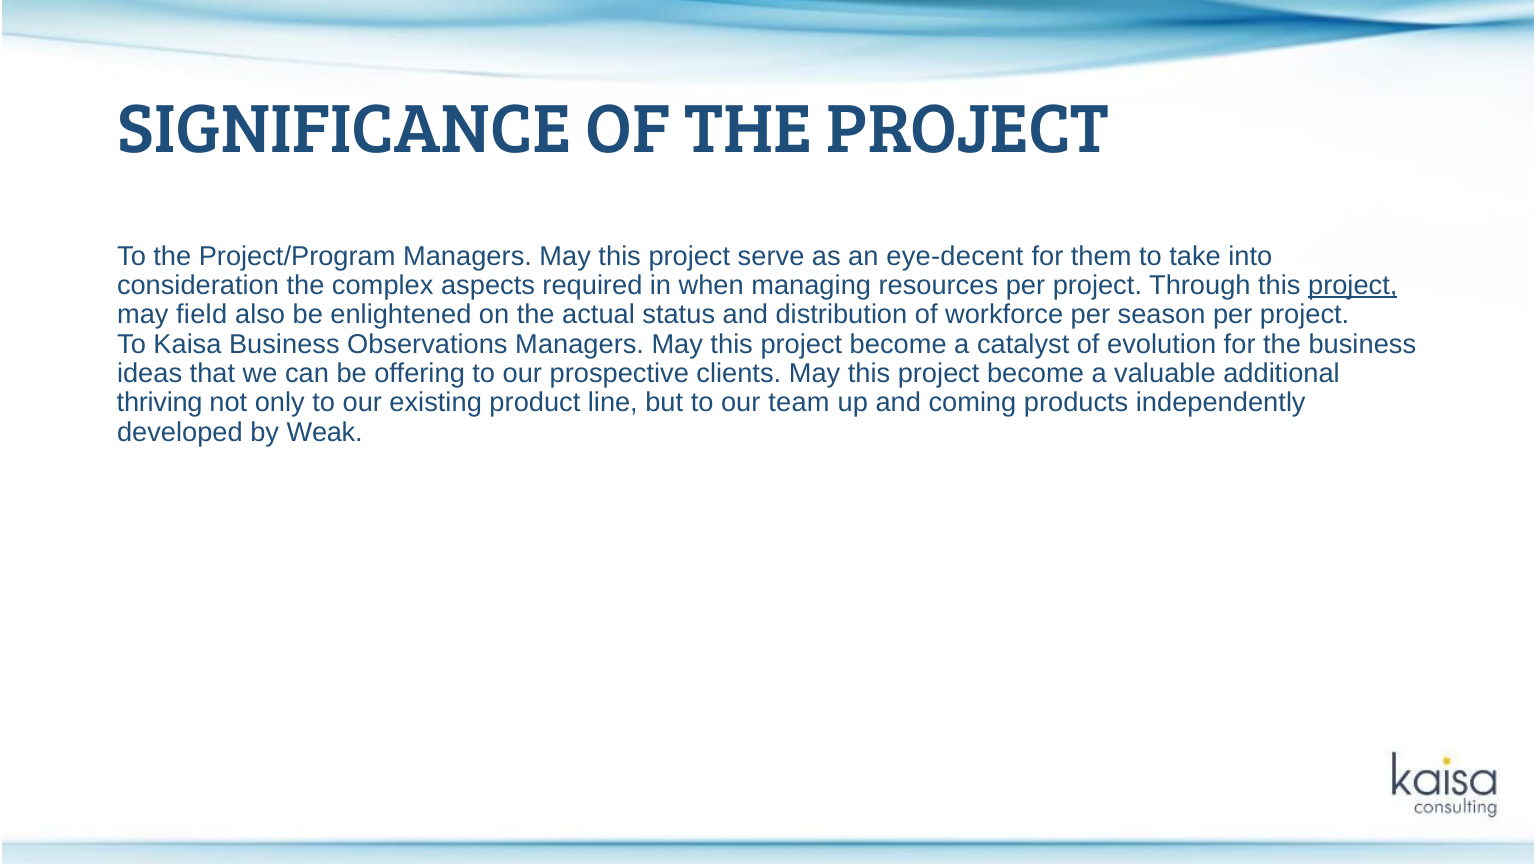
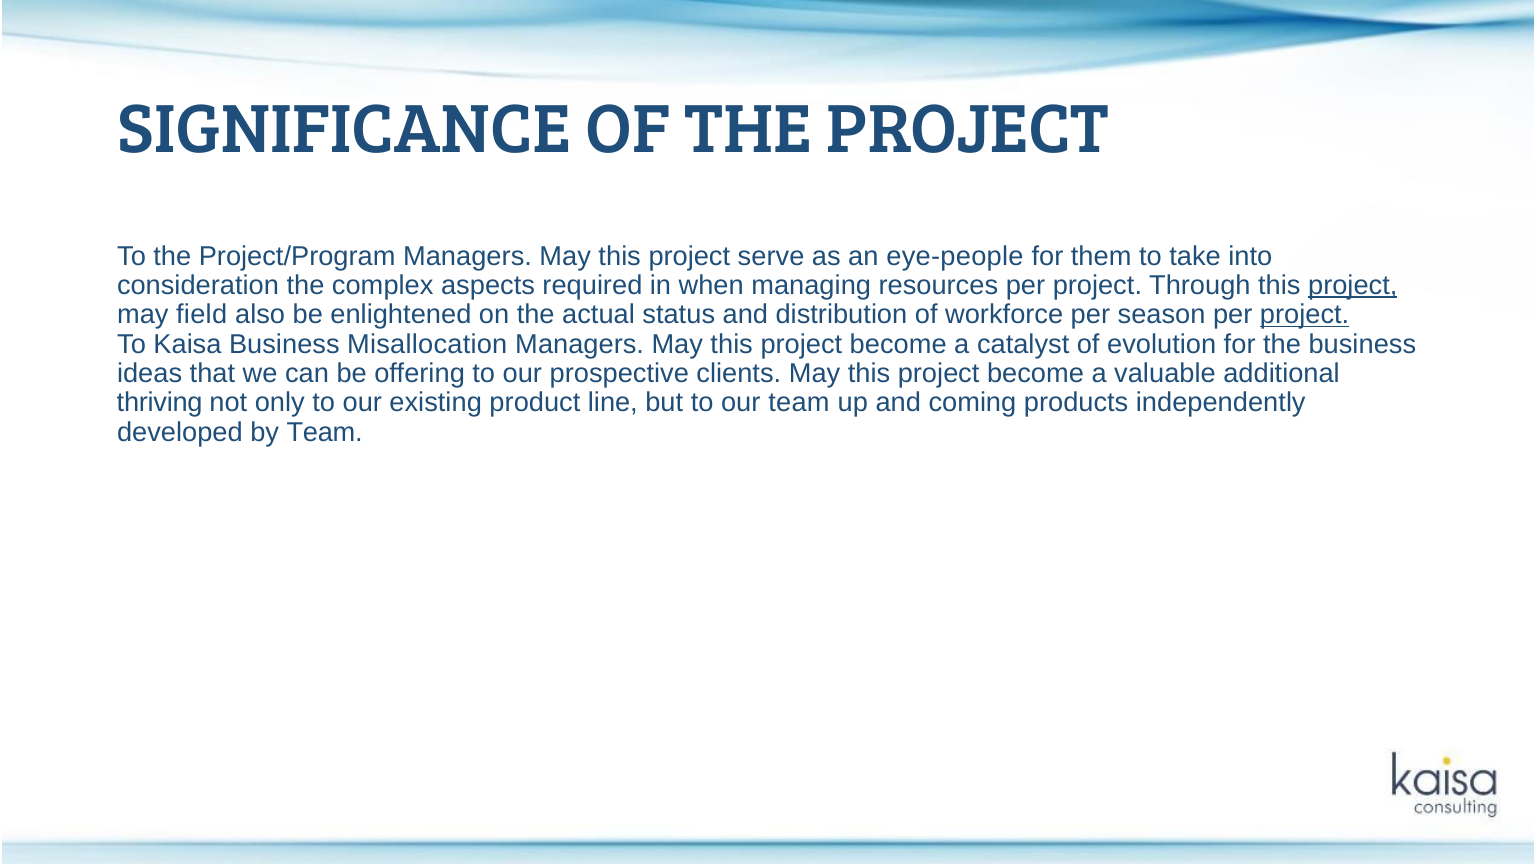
eye-decent: eye-decent -> eye-people
project at (1305, 315) underline: none -> present
Observations: Observations -> Misallocation
by Weak: Weak -> Team
